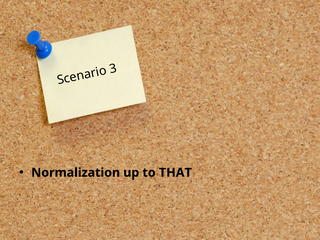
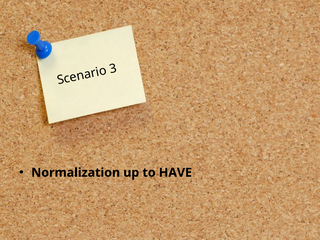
THAT: THAT -> HAVE
